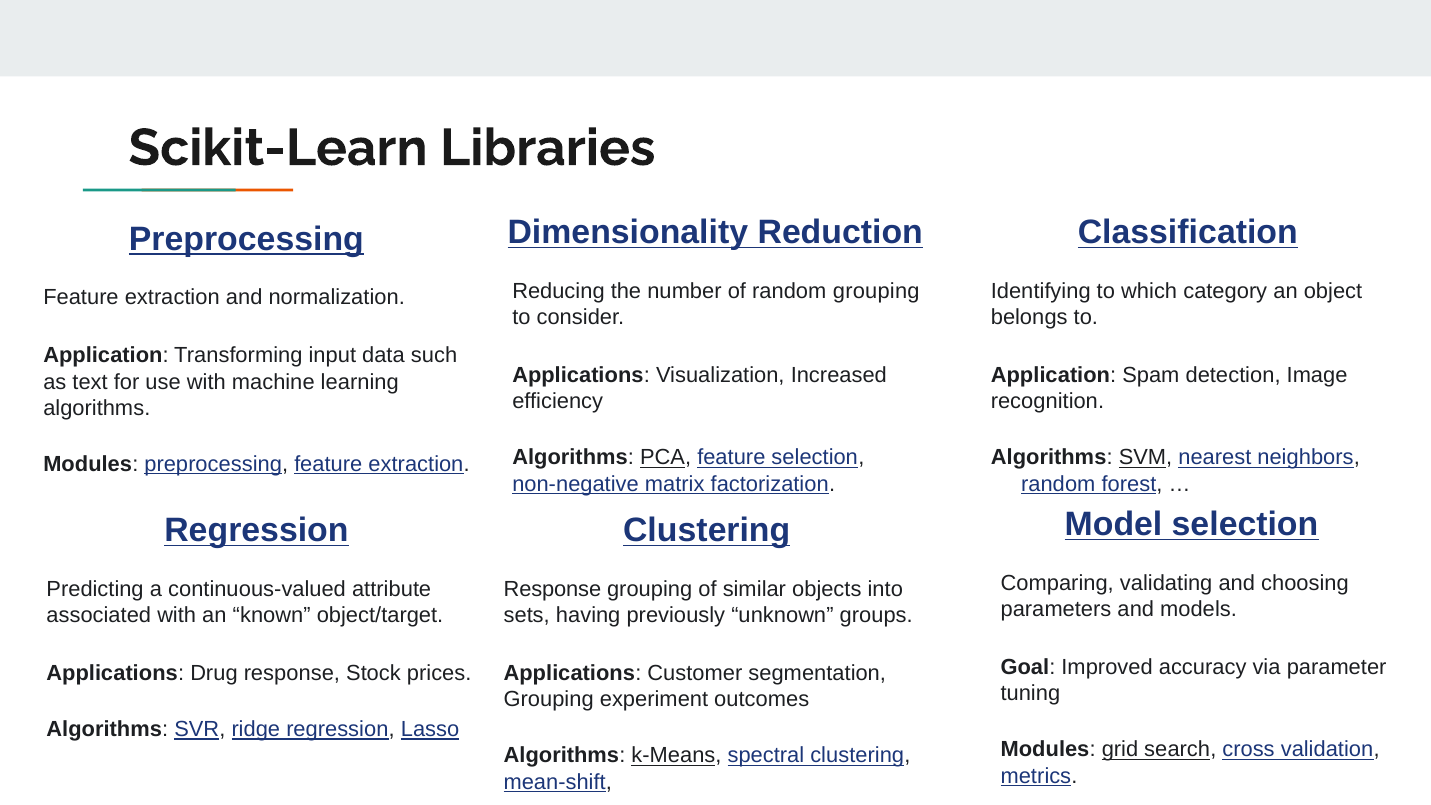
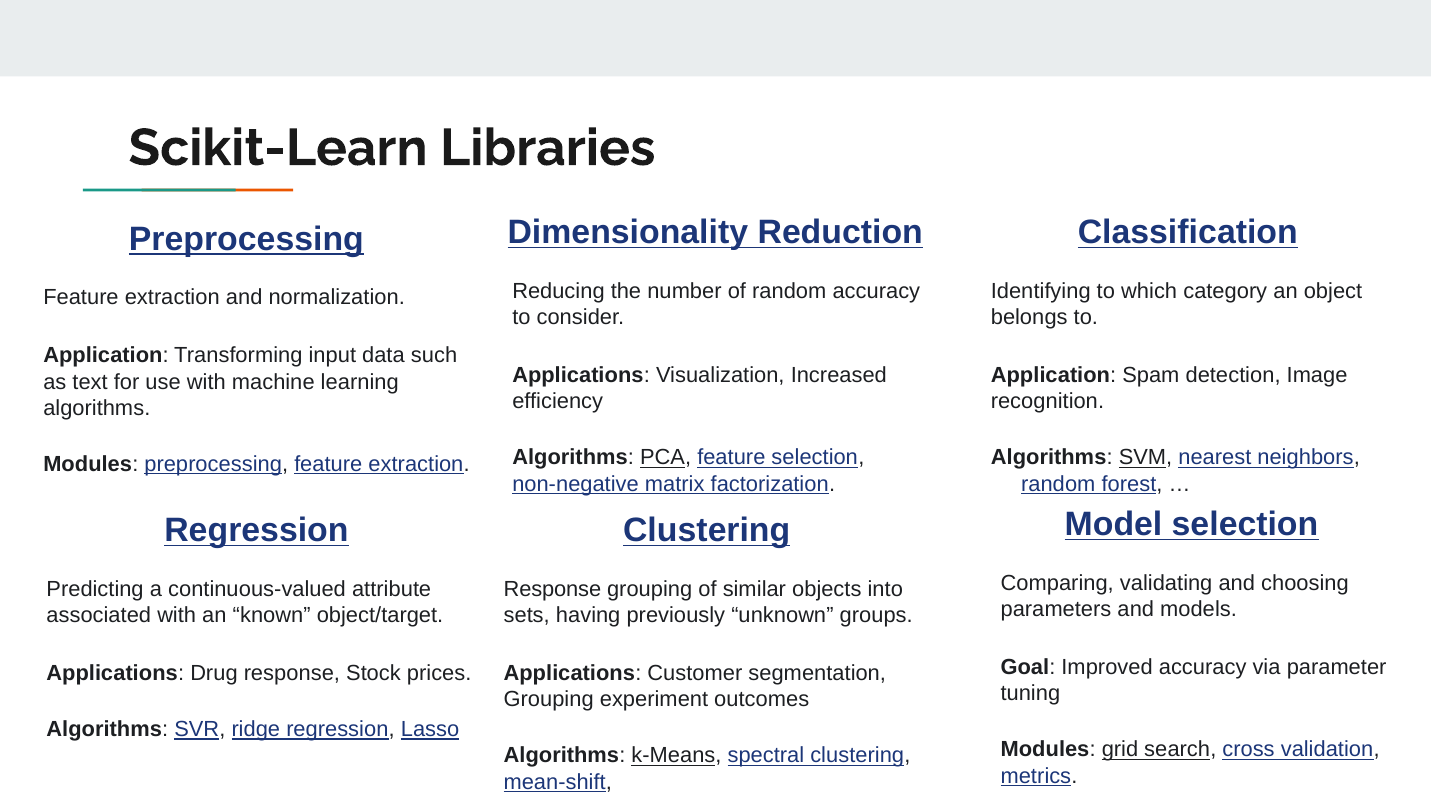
random grouping: grouping -> accuracy
